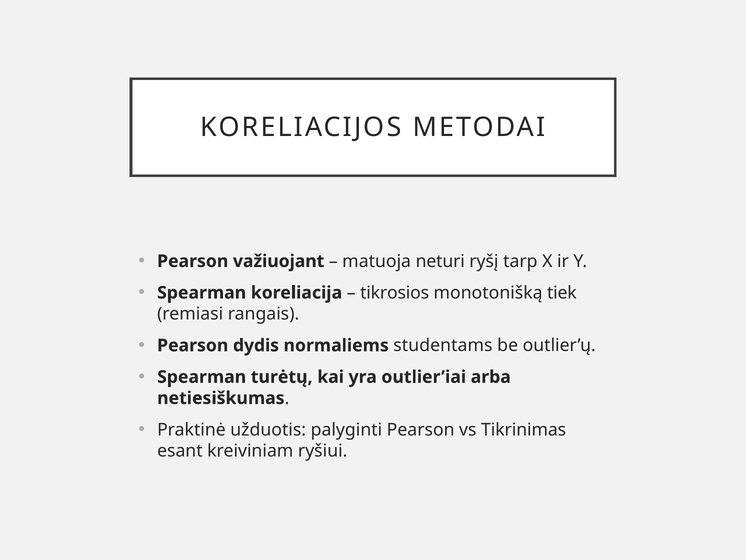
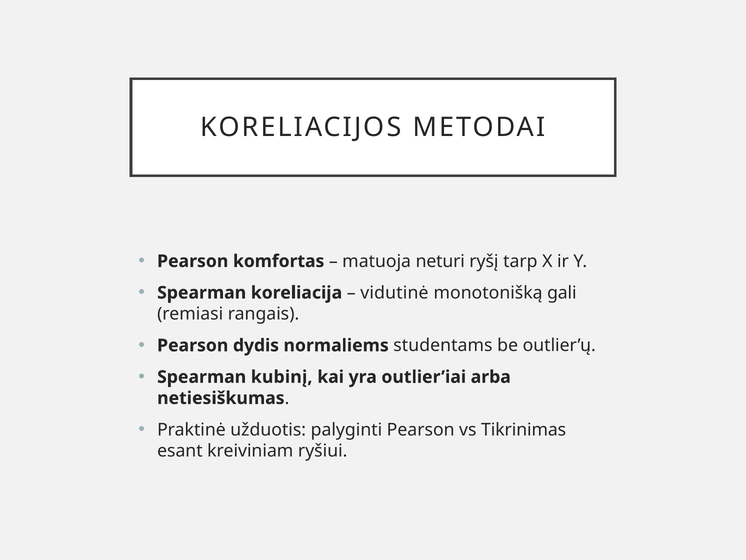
važiuojant: važiuojant -> komfortas
tikrosios: tikrosios -> vidutinė
tiek: tiek -> gali
turėtų: turėtų -> kubinį
